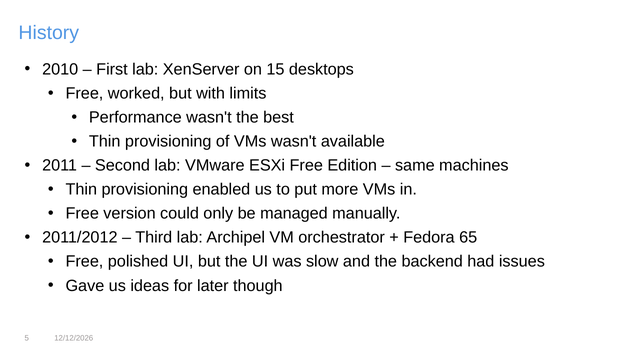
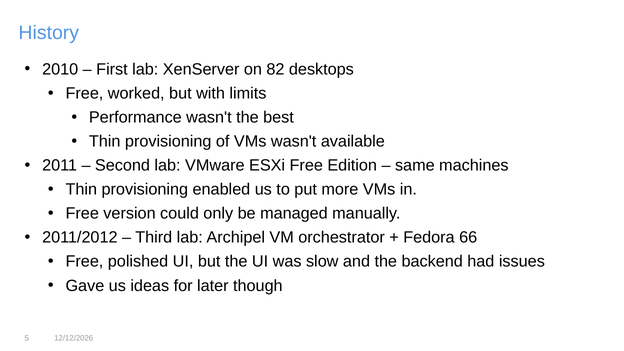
15: 15 -> 82
65: 65 -> 66
